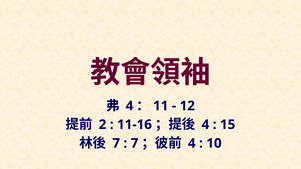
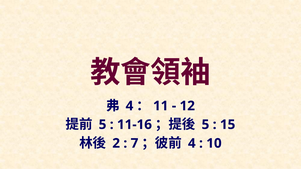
2 at (103, 125): 2 -> 5
4 at (205, 125): 4 -> 5
7 at (116, 144): 7 -> 2
